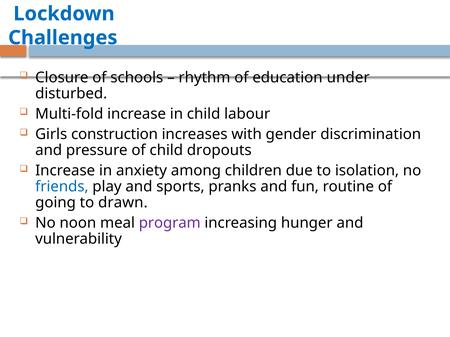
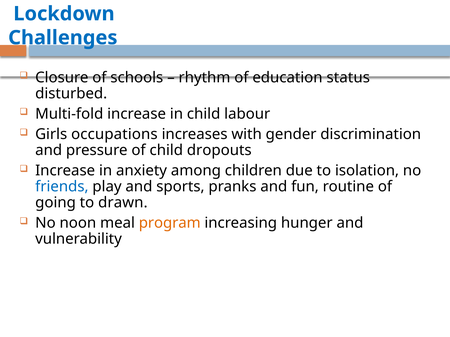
under: under -> status
construction: construction -> occupations
program colour: purple -> orange
